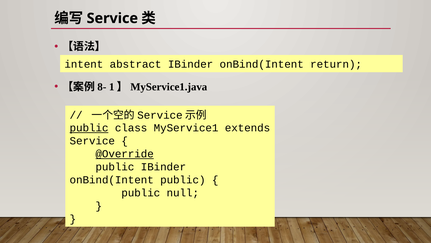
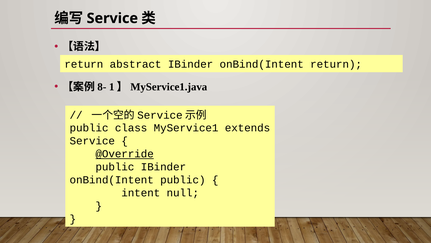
intent at (84, 64): intent -> return
public at (89, 128) underline: present -> none
public at (141, 192): public -> intent
